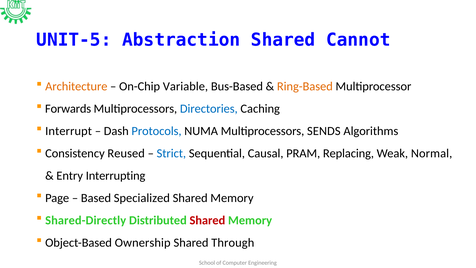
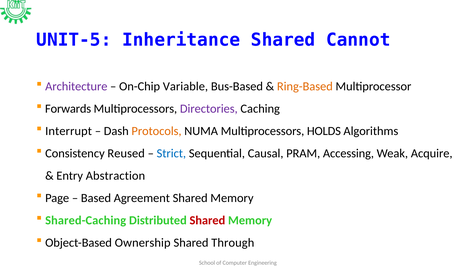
Abstraction: Abstraction -> Inheritance
Architecture colour: orange -> purple
Directories colour: blue -> purple
Protocols colour: blue -> orange
SENDS: SENDS -> HOLDS
Replacing: Replacing -> Accessing
Normal: Normal -> Acquire
Interrupting: Interrupting -> Abstraction
Specialized: Specialized -> Agreement
Shared-Directly: Shared-Directly -> Shared-Caching
